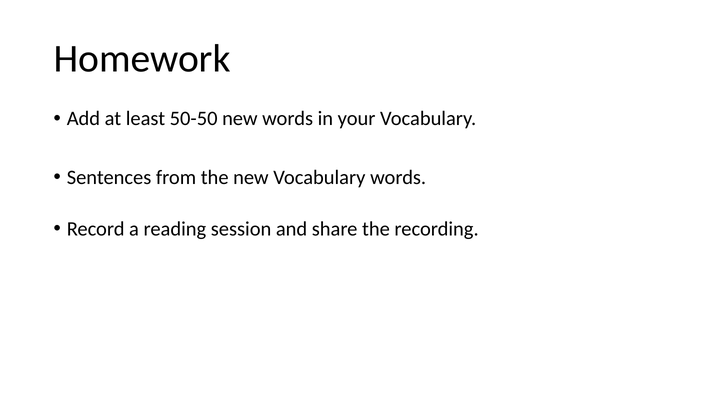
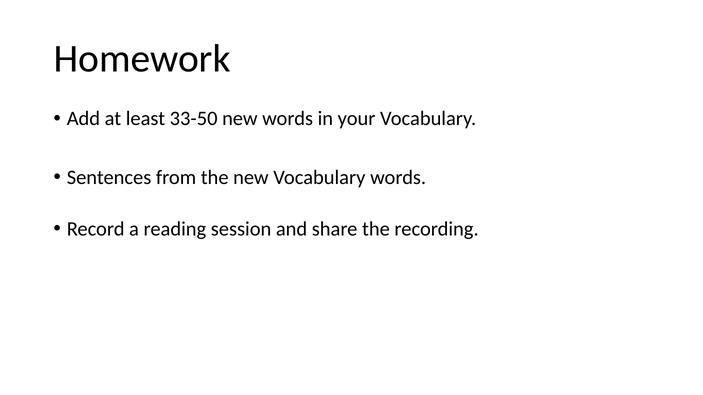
50-50: 50-50 -> 33-50
